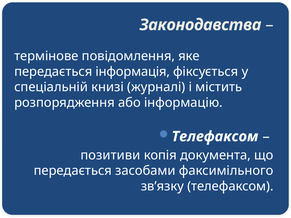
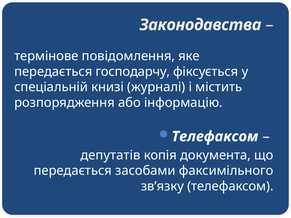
інформація: інформація -> господарчу
позитиви: позитиви -> депутатів
